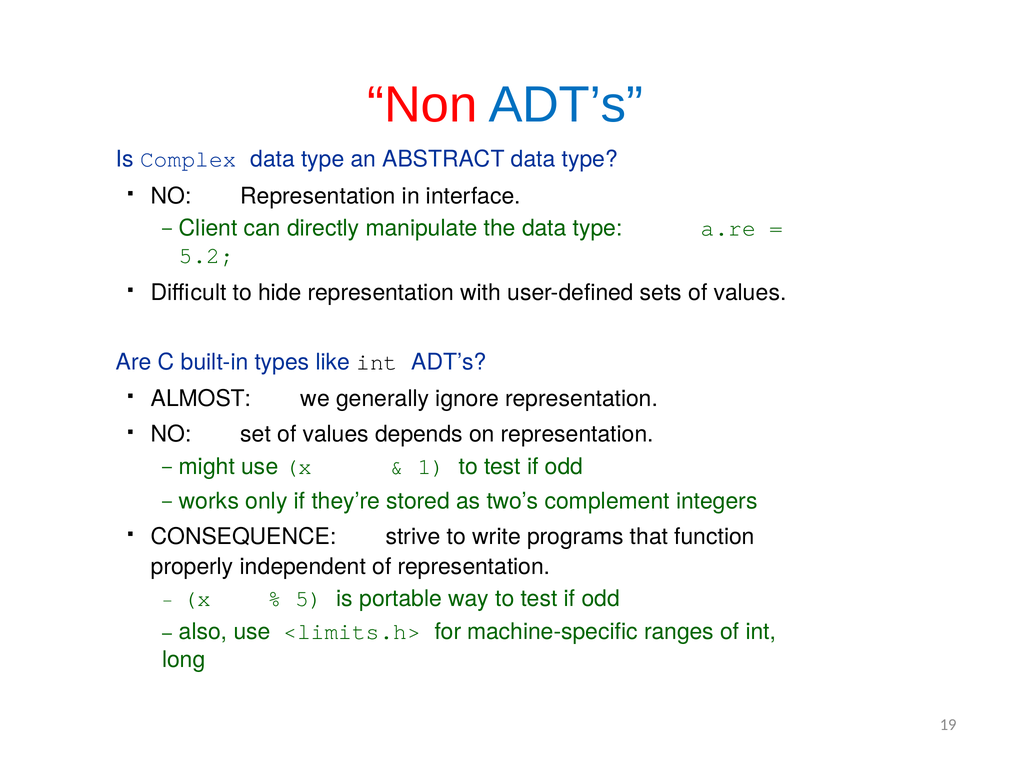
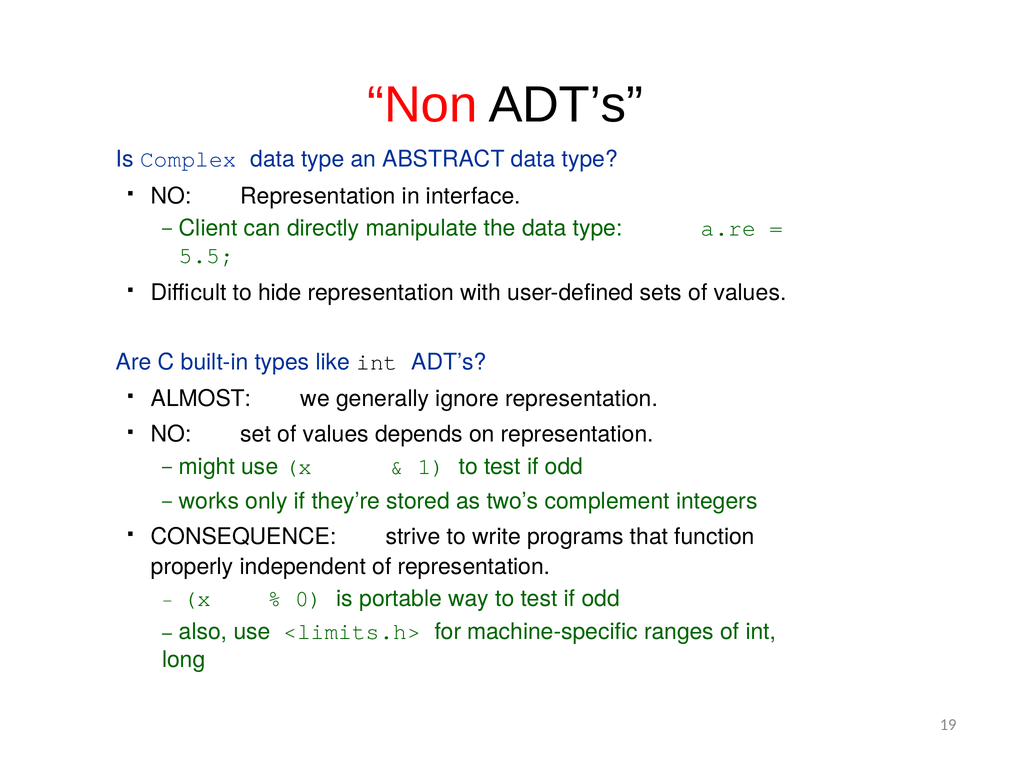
ADT’s at (566, 105) colour: blue -> black
5.2: 5.2 -> 5.5
5: 5 -> 0
